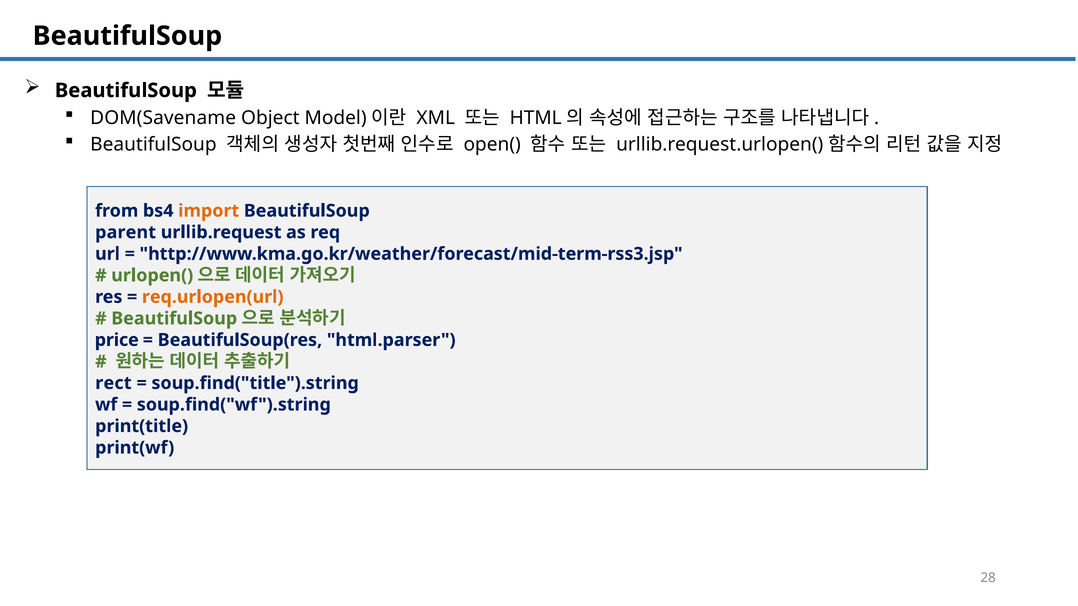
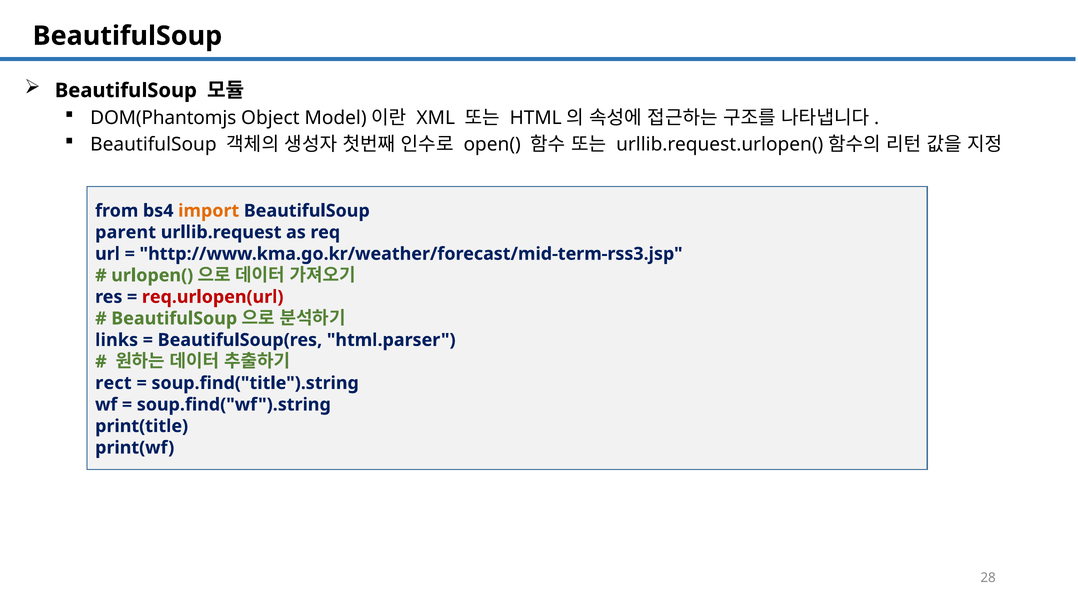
DOM(Savename: DOM(Savename -> DOM(Phantomjs
req.urlopen(url colour: orange -> red
price: price -> links
